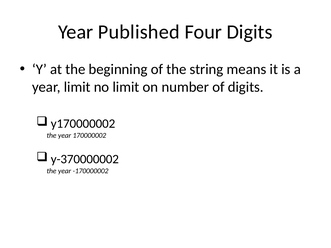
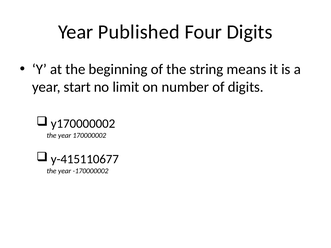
year limit: limit -> start
y-370000002: y-370000002 -> y-415110677
